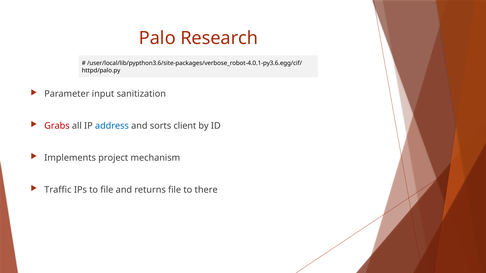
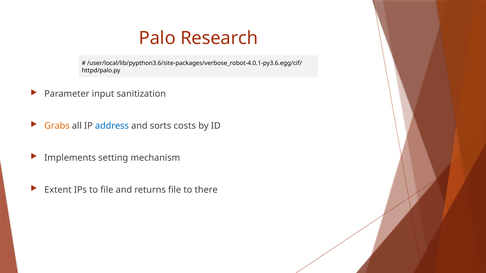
Grabs colour: red -> orange
client: client -> costs
project: project -> setting
Traffic: Traffic -> Extent
